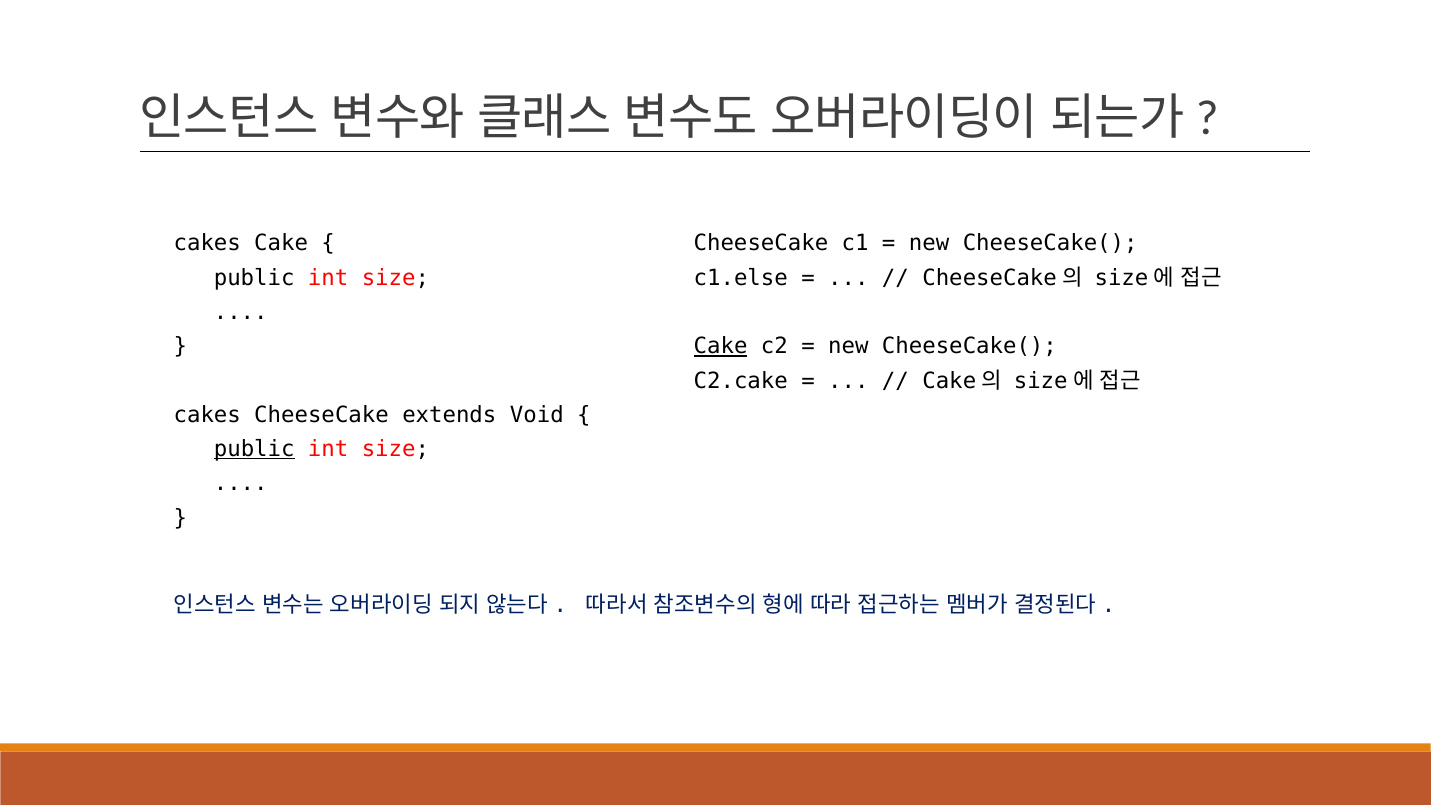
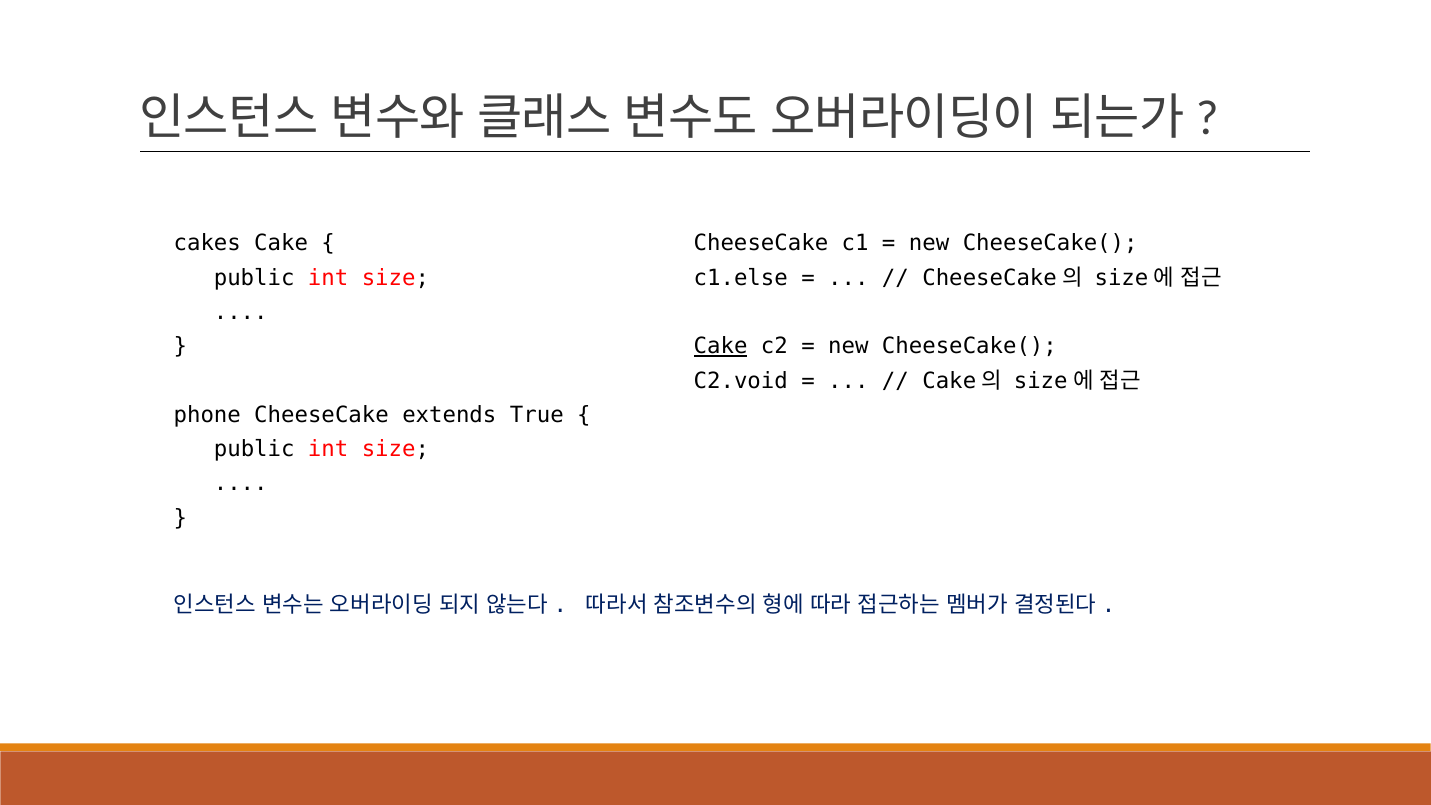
C2.cake: C2.cake -> C2.void
cakes at (207, 415): cakes -> phone
Void: Void -> True
public at (254, 449) underline: present -> none
